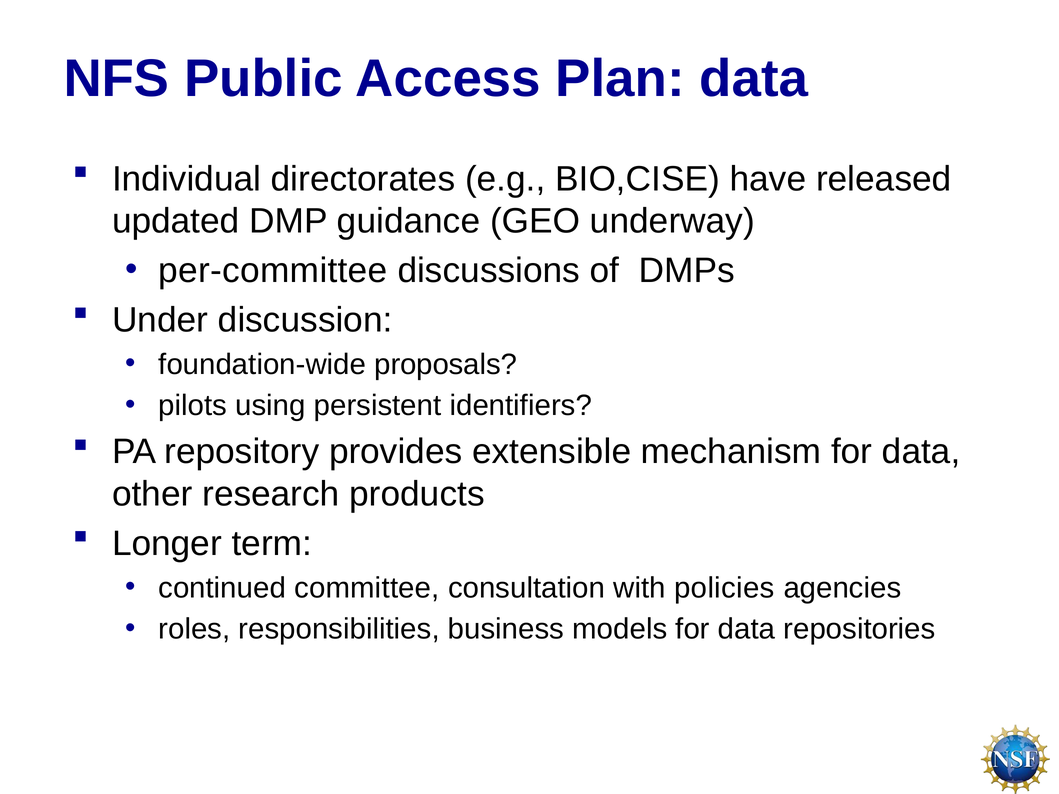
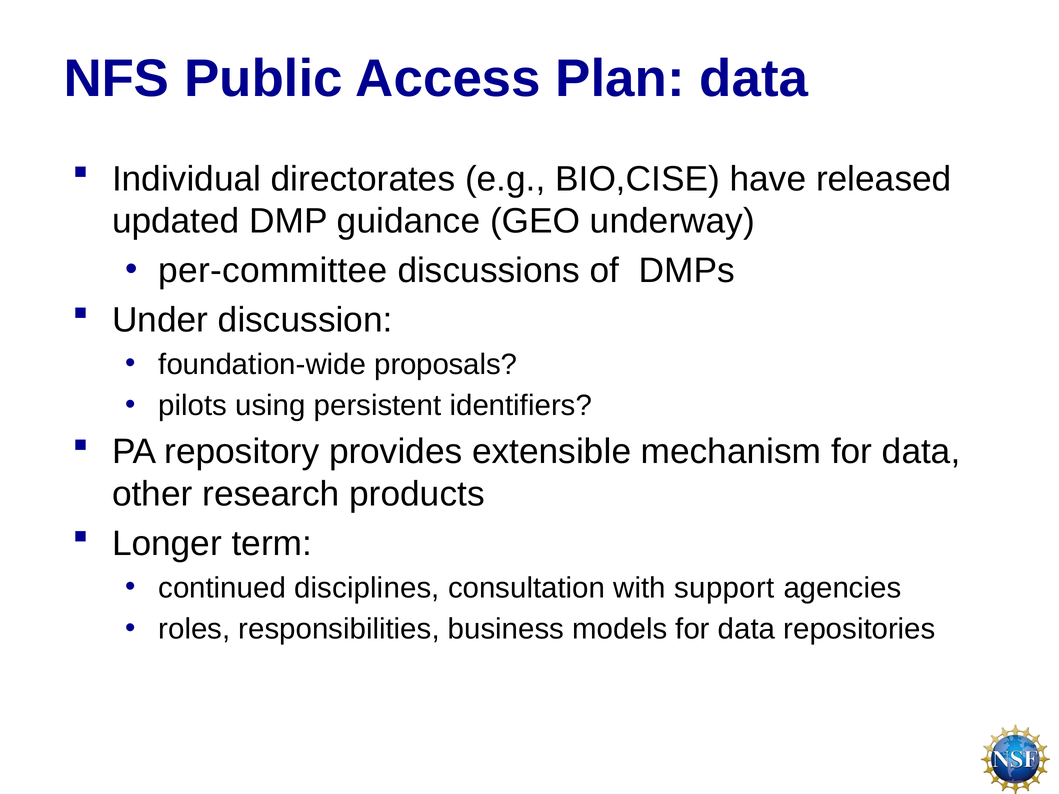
committee: committee -> disciplines
policies: policies -> support
